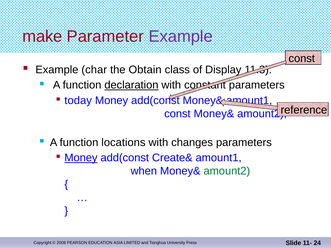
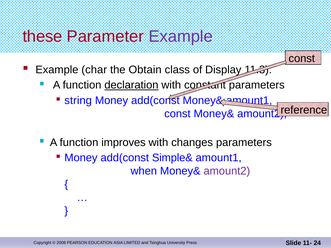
make: make -> these
today: today -> string
locations: locations -> improves
Money at (81, 158) underline: present -> none
Create&: Create& -> Simple&
amount2 at (227, 171) colour: green -> purple
